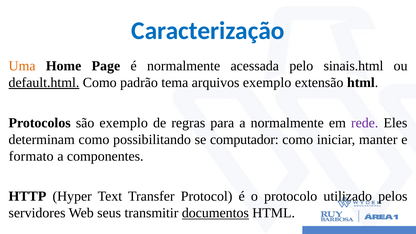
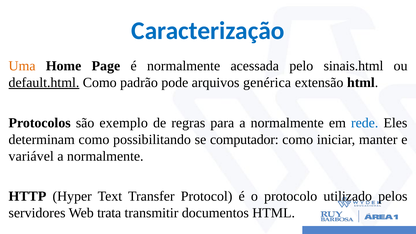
tema: tema -> pode
arquivos exemplo: exemplo -> genérica
rede colour: purple -> blue
formato: formato -> variável
componentes at (105, 156): componentes -> normalmente
seus: seus -> trata
documentos underline: present -> none
